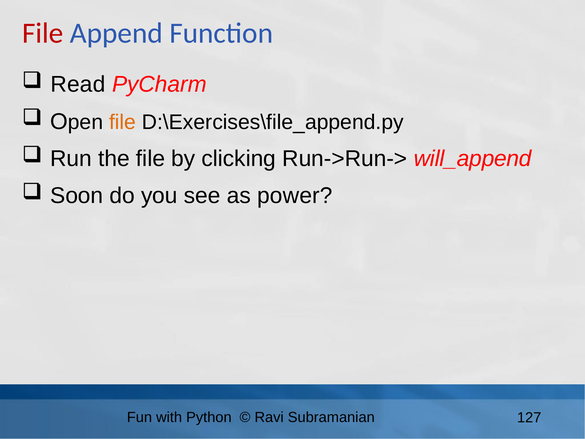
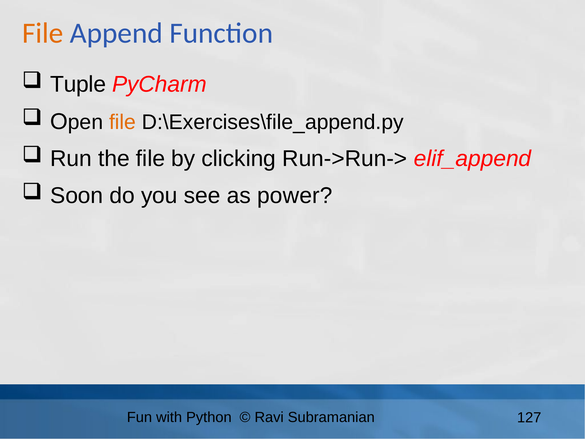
File at (43, 33) colour: red -> orange
Read: Read -> Tuple
will_append: will_append -> elif_append
